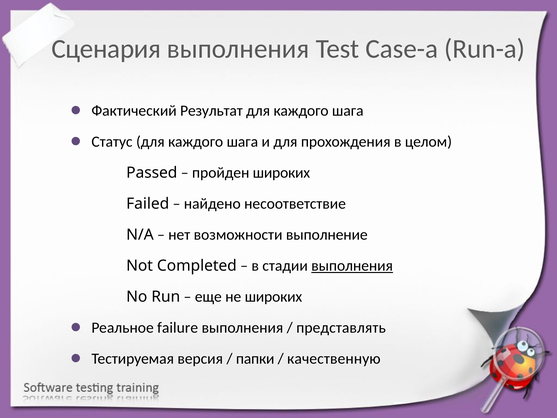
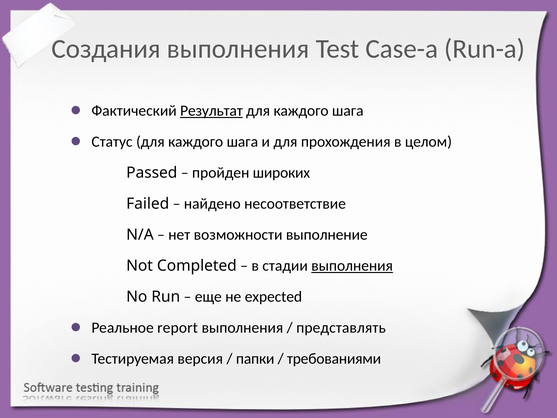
Сценария: Сценария -> Создания
Результат underline: none -> present
не широких: широких -> expected
failure: failure -> report
качественную: качественную -> требованиями
